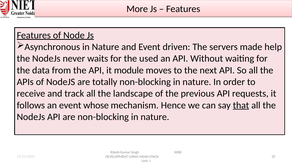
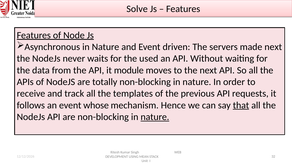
More: More -> Solve
made help: help -> next
landscape: landscape -> templates
nature at (155, 117) underline: none -> present
